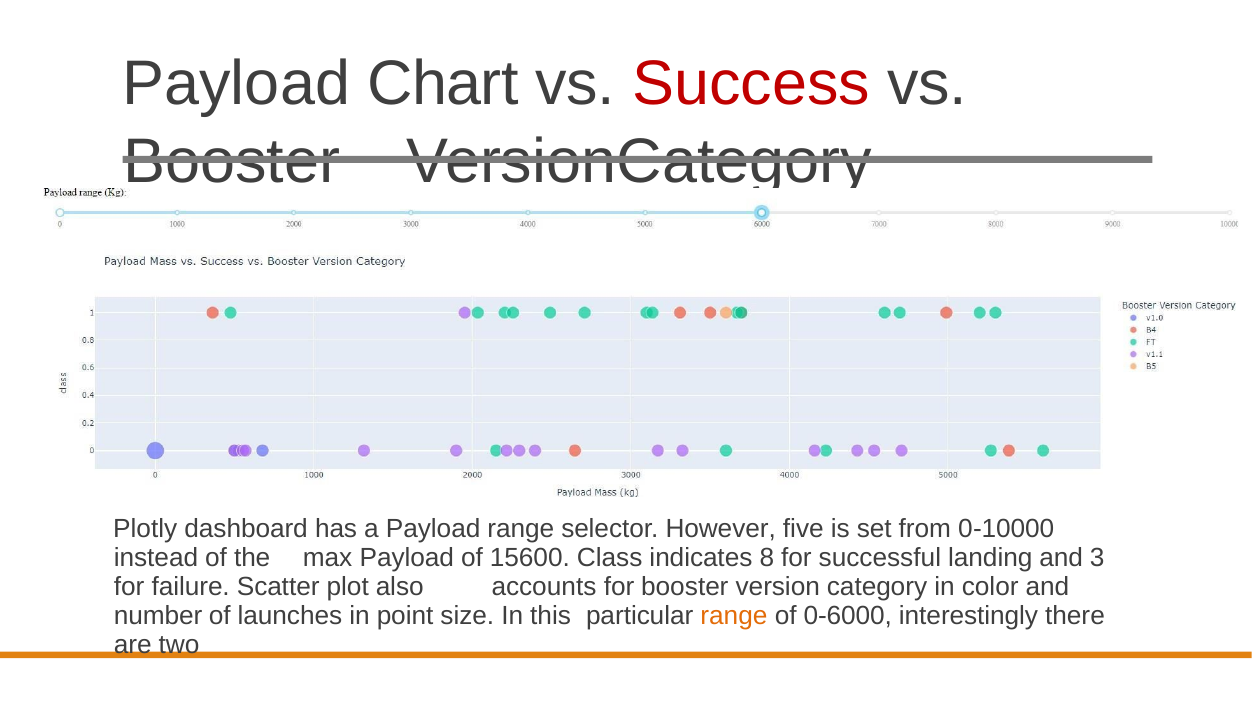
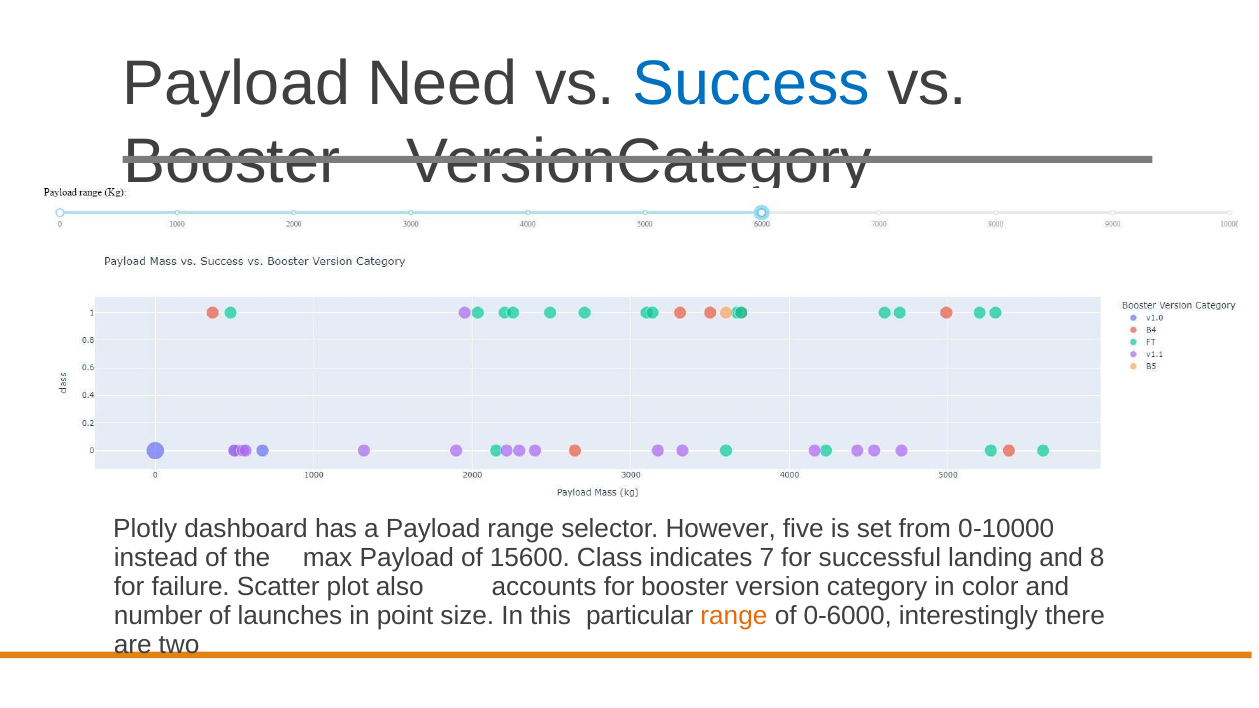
Chart: Chart -> Need
Success colour: red -> blue
8: 8 -> 7
3: 3 -> 8
